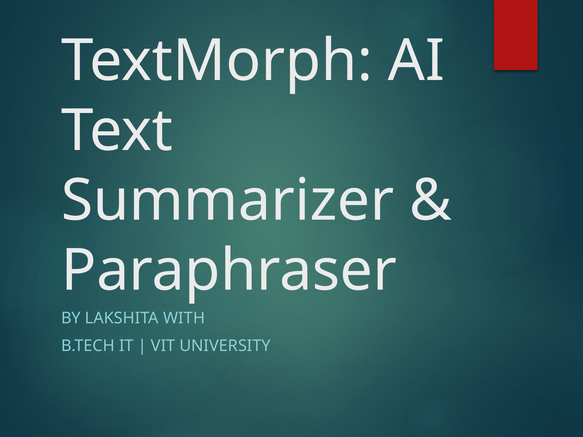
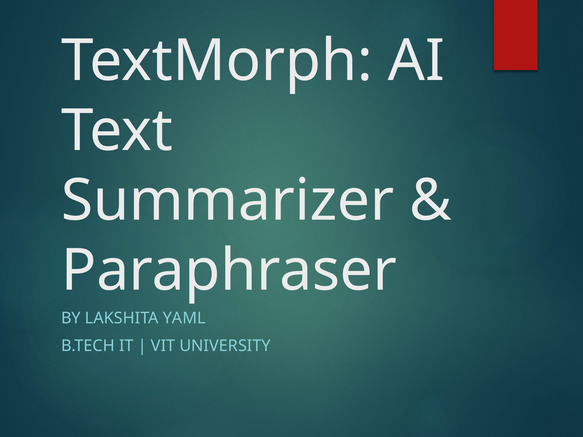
WITH: WITH -> YAML
